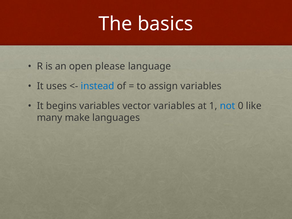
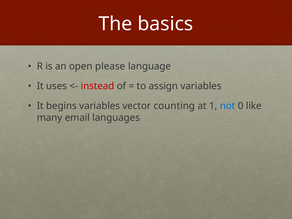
instead colour: blue -> red
vector variables: variables -> counting
make: make -> email
